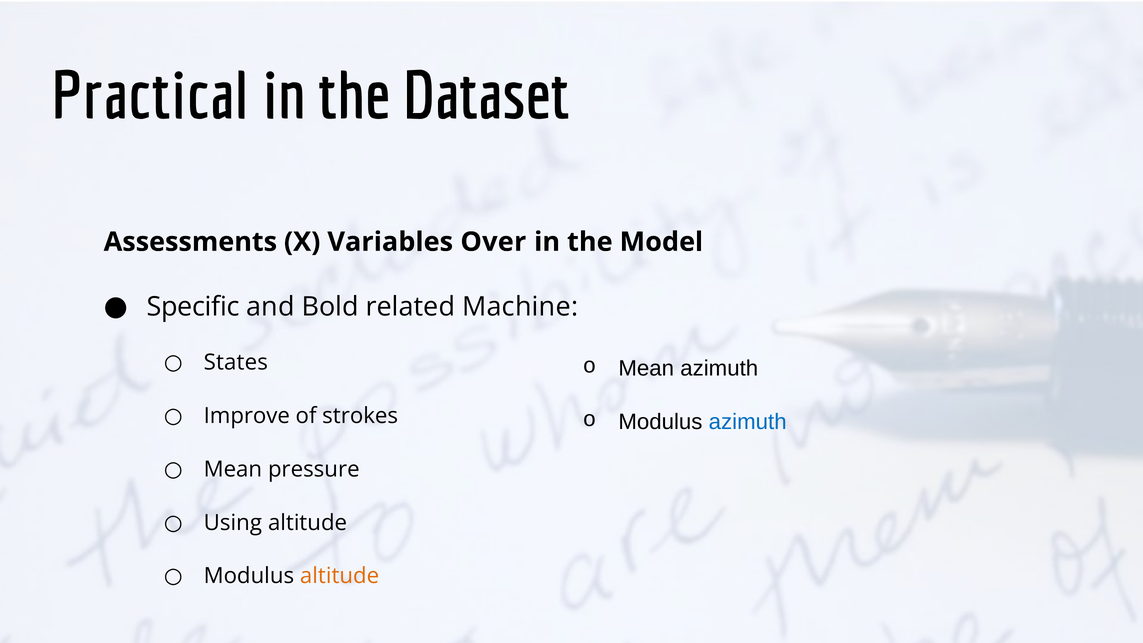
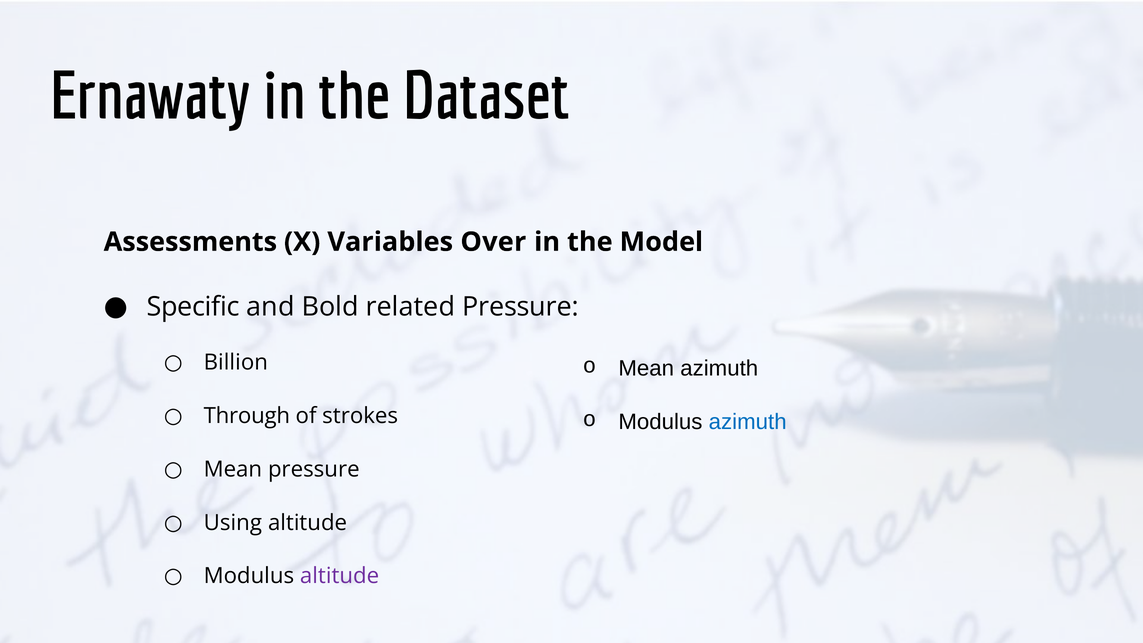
Practical: Practical -> Ernawaty
related Machine: Machine -> Pressure
States: States -> Billion
Improve: Improve -> Through
altitude at (340, 576) colour: orange -> purple
